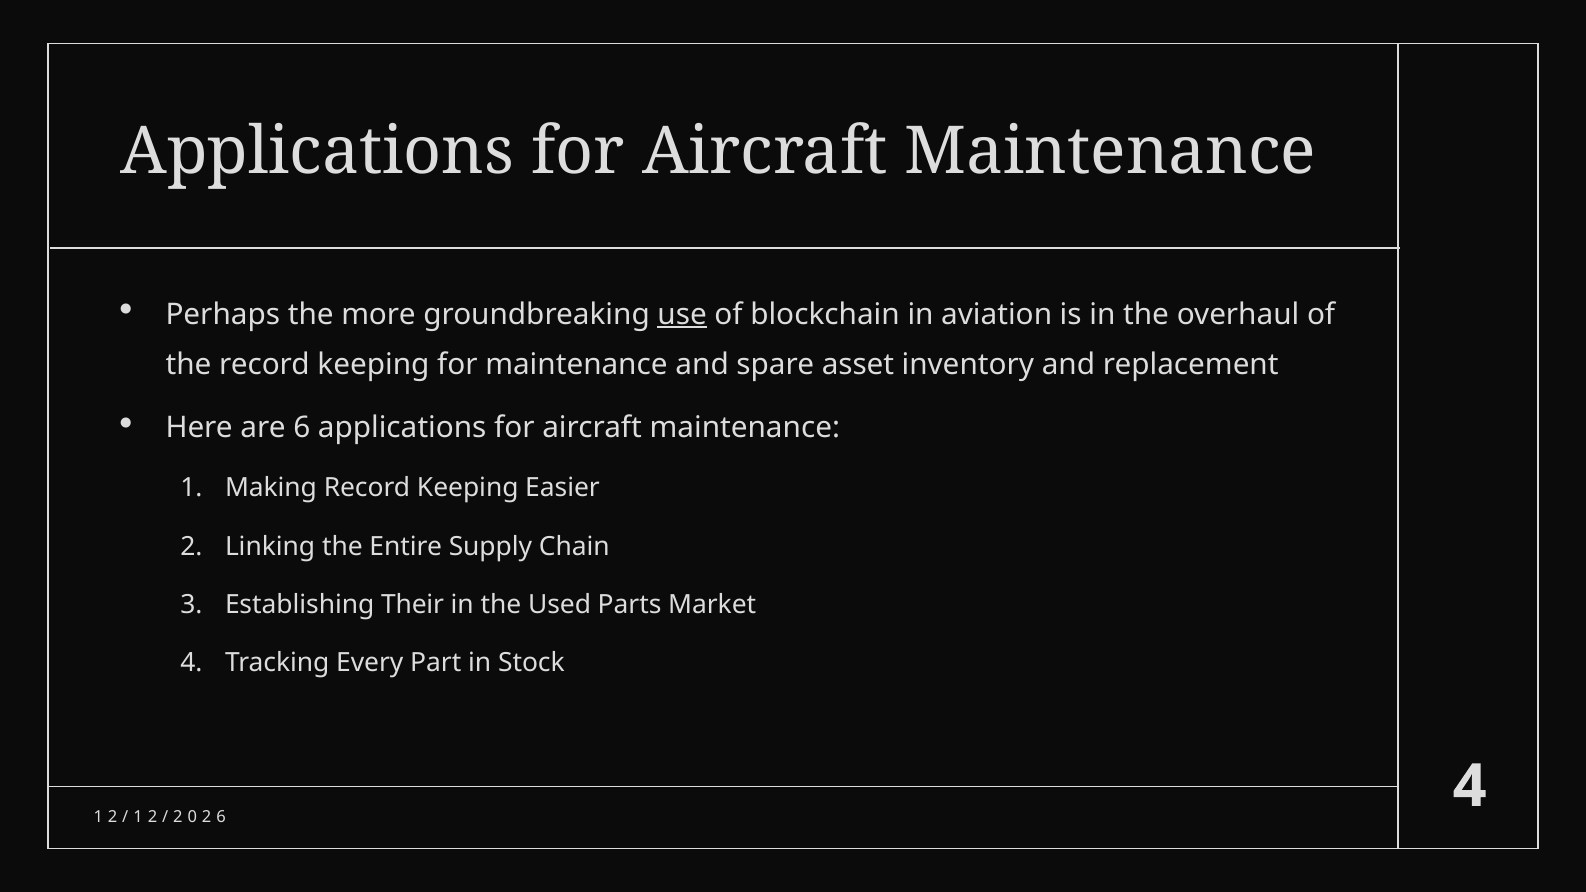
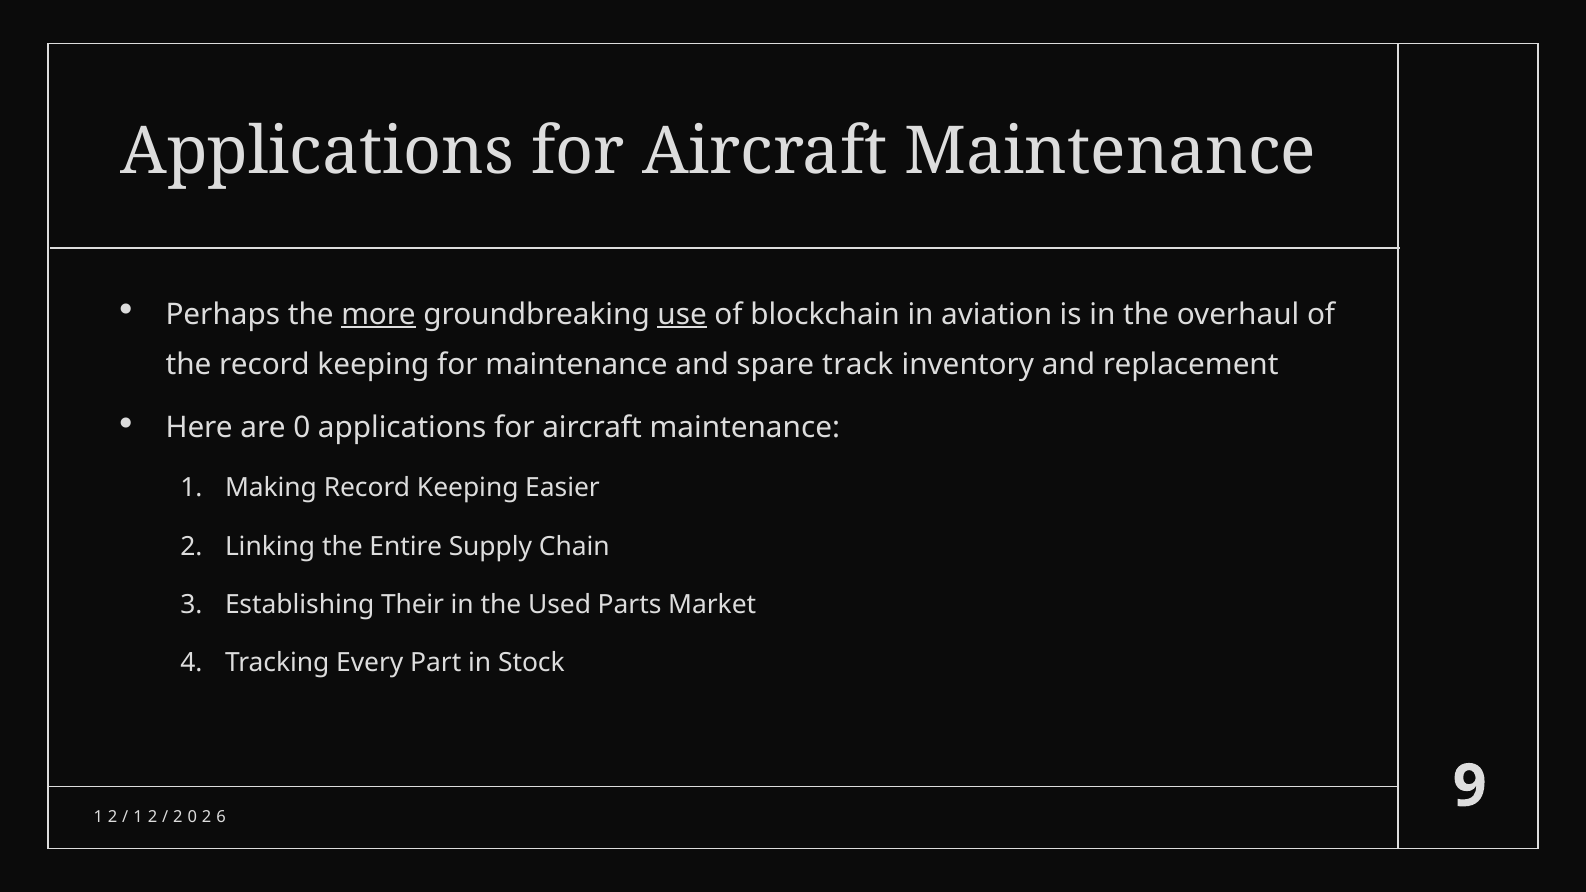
more underline: none -> present
asset: asset -> track
are 6: 6 -> 0
4 at (1470, 786): 4 -> 9
